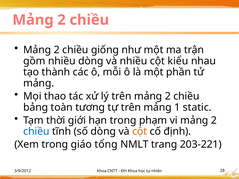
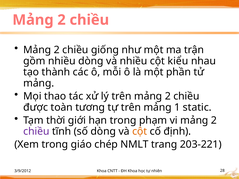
bảng: bảng -> được
chiều at (36, 132) colour: blue -> purple
tổng: tổng -> chép
